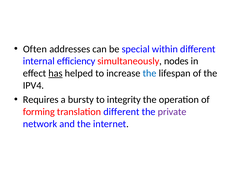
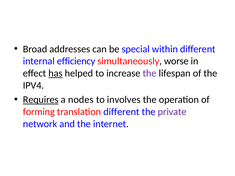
Often: Often -> Broad
nodes: nodes -> worse
the at (150, 73) colour: blue -> purple
Requires underline: none -> present
bursty: bursty -> nodes
integrity: integrity -> involves
